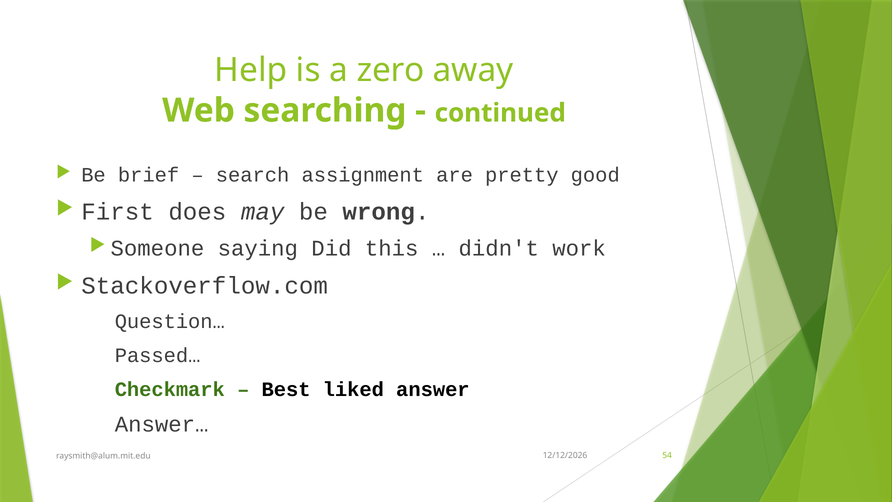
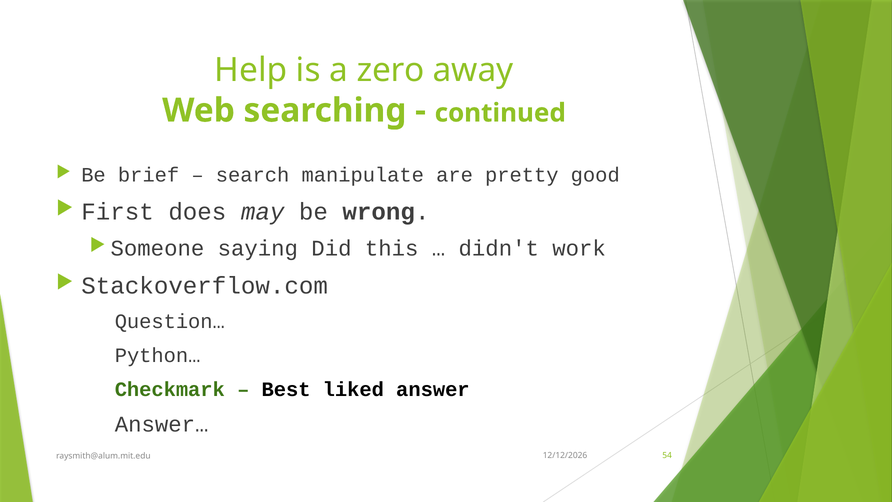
assignment: assignment -> manipulate
Passed…: Passed… -> Python…
